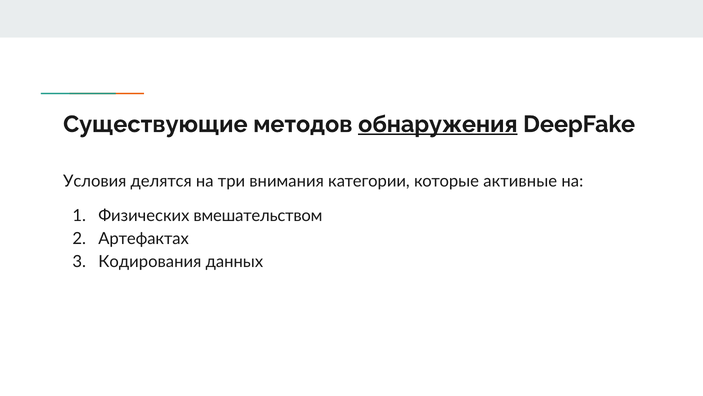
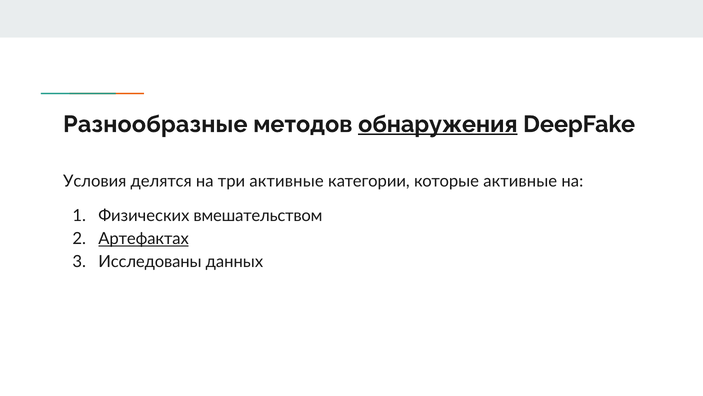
Существующие: Существующие -> Разнообразные
три внимания: внимания -> активные
Артефактах underline: none -> present
Кодирования: Кодирования -> Исследованы
